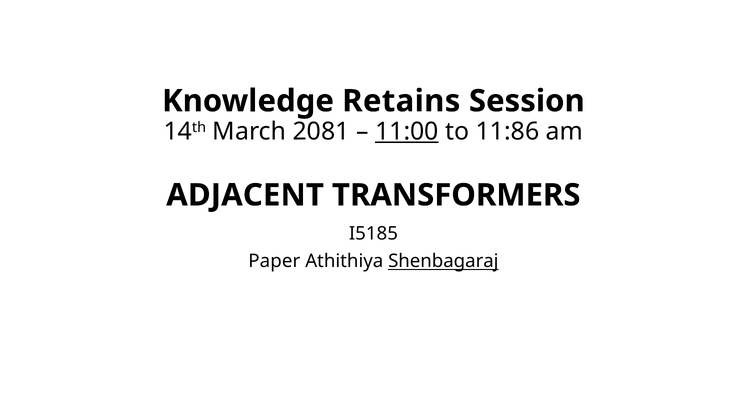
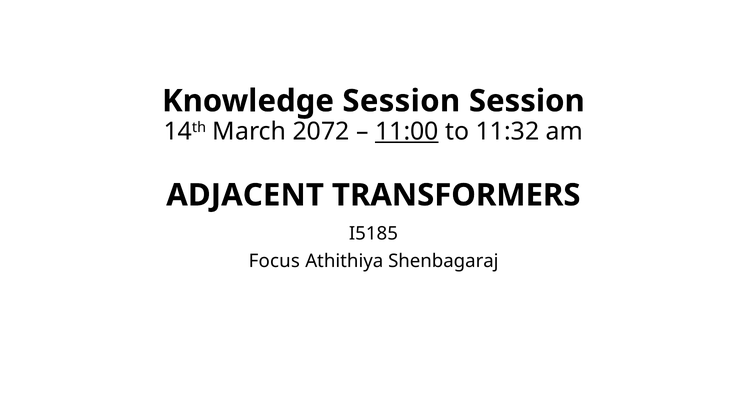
Knowledge Retains: Retains -> Session
2081: 2081 -> 2072
11:86: 11:86 -> 11:32
Paper: Paper -> Focus
Shenbagaraj underline: present -> none
